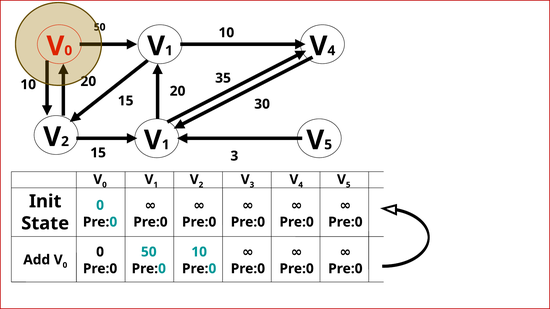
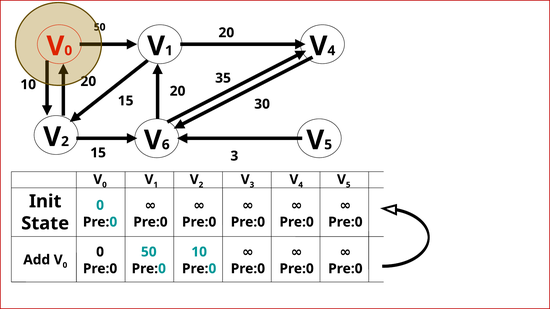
10 at (226, 33): 10 -> 20
1 at (166, 145): 1 -> 6
